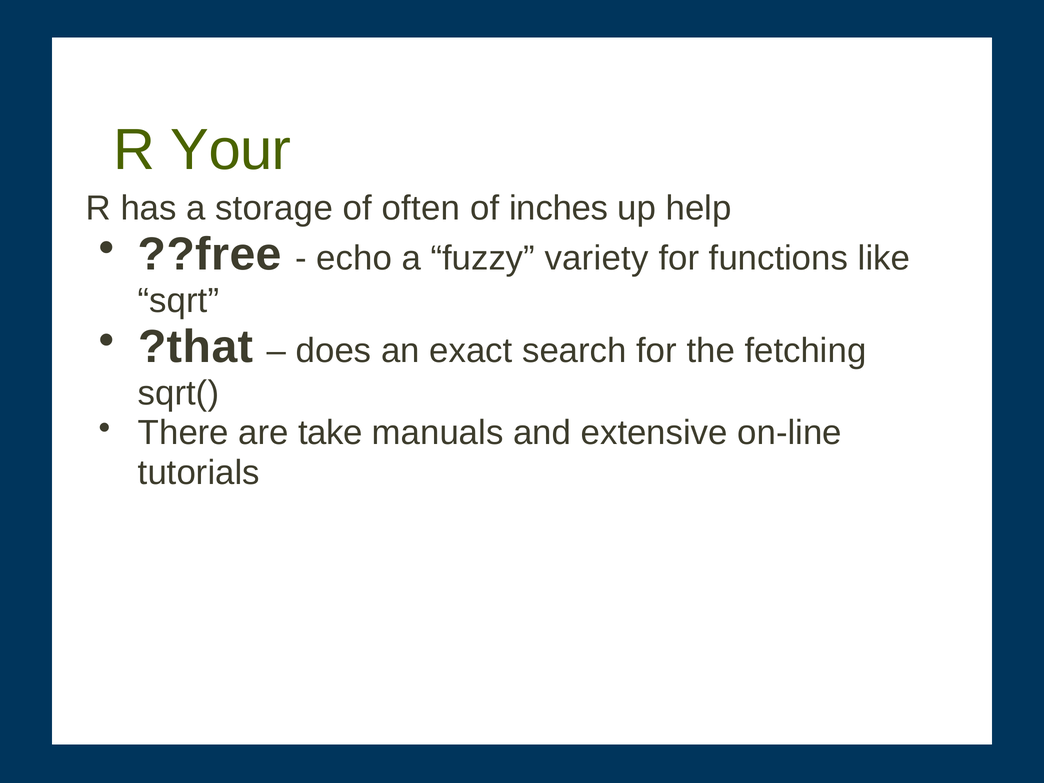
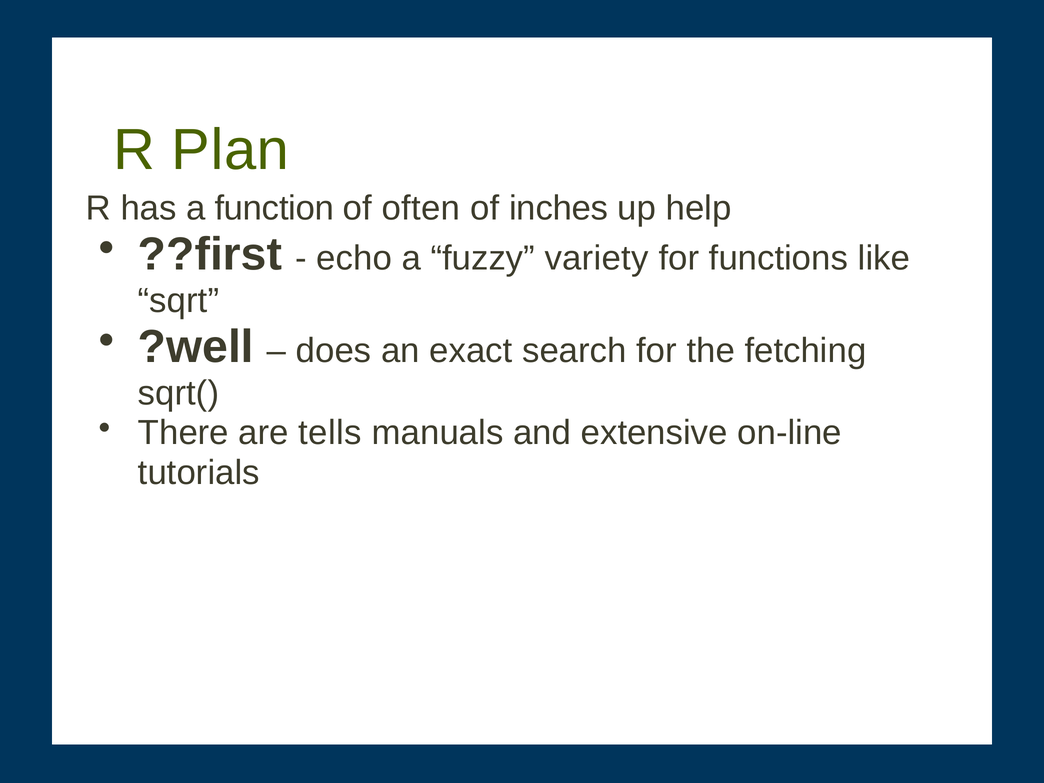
Your: Your -> Plan
storage: storage -> function
??free: ??free -> ??first
?that: ?that -> ?well
take: take -> tells
